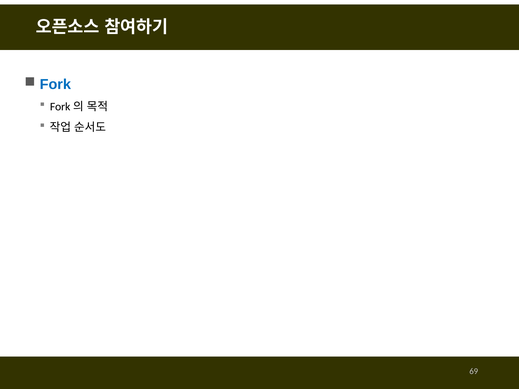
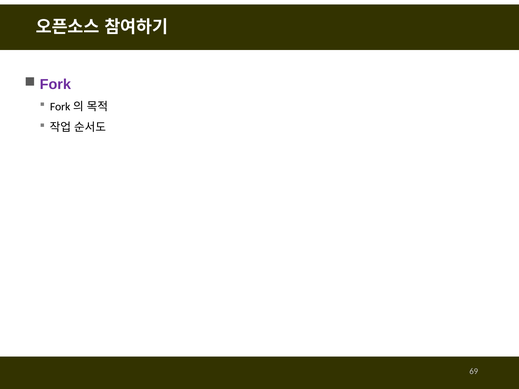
Fork colour: blue -> purple
